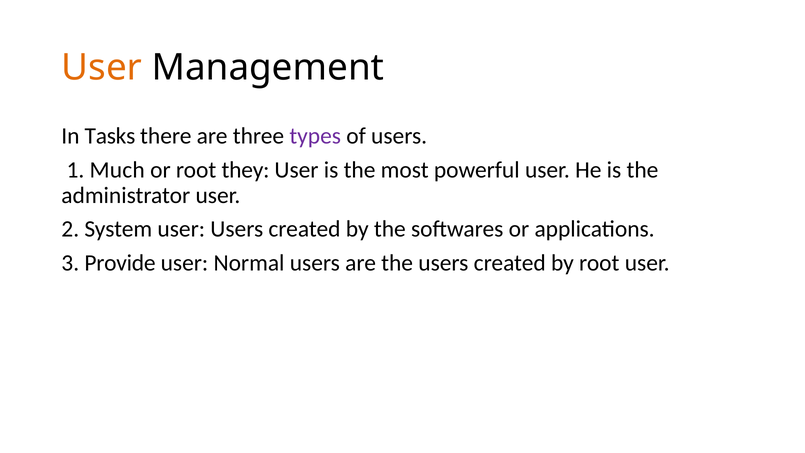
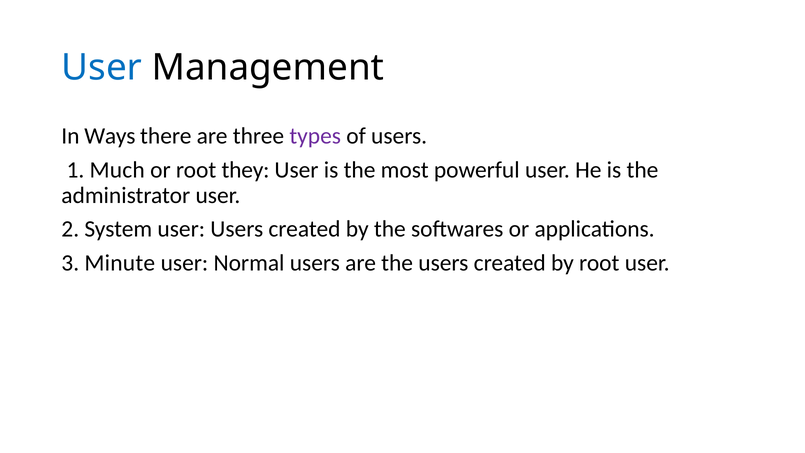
User at (102, 68) colour: orange -> blue
Tasks: Tasks -> Ways
Provide: Provide -> Minute
